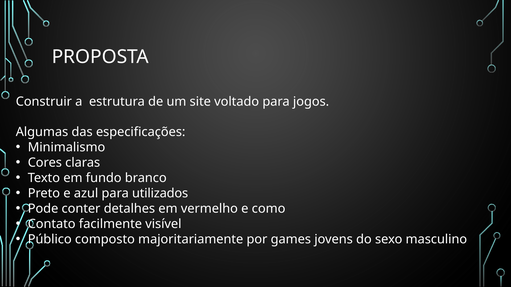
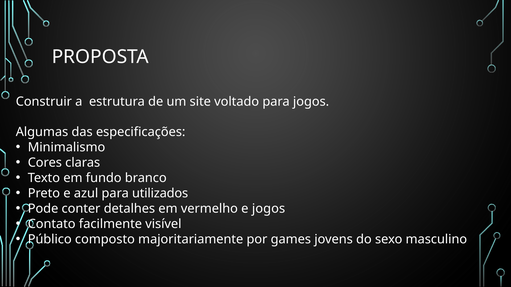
e como: como -> jogos
